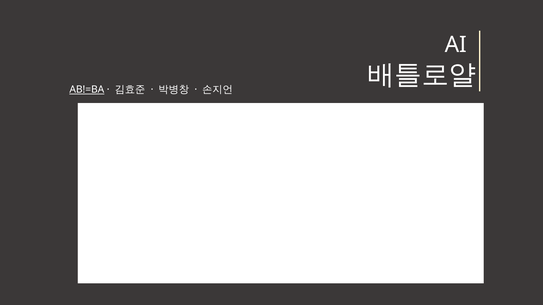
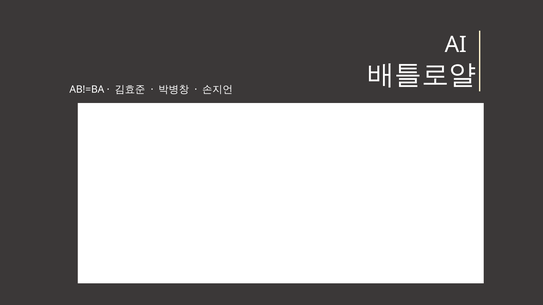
AB!=BA underline: present -> none
